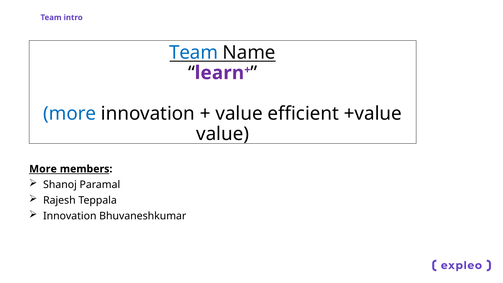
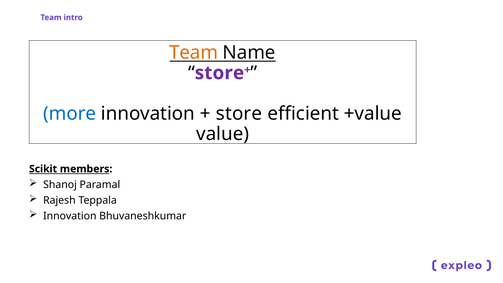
Team at (194, 53) colour: blue -> orange
learn at (219, 73): learn -> store
value at (239, 114): value -> store
More at (43, 169): More -> Scikit
